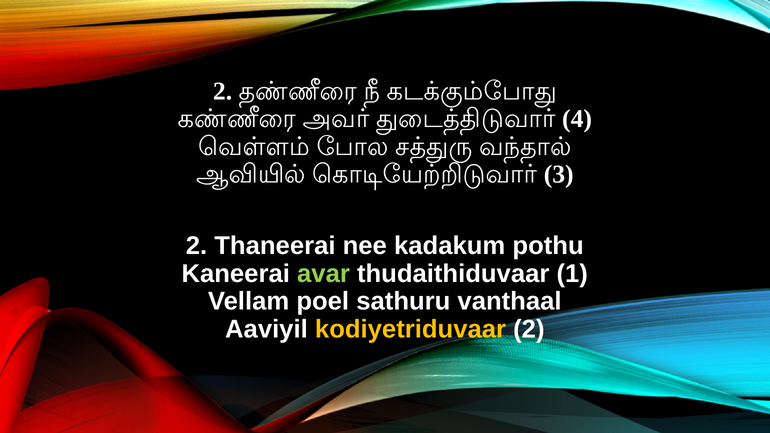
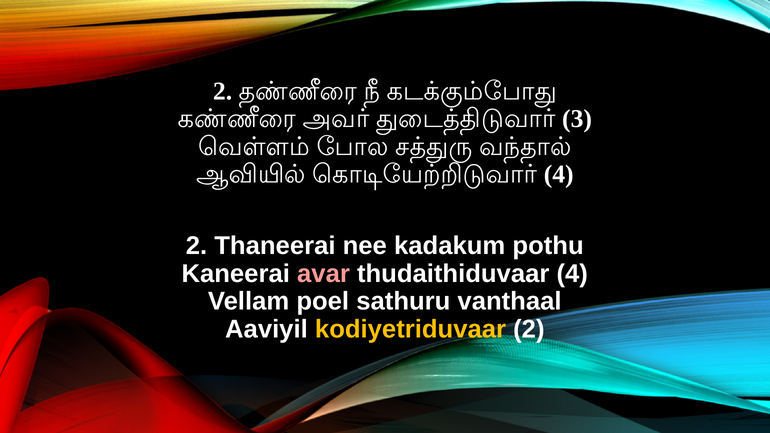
4: 4 -> 3
3 at (559, 174): 3 -> 4
avar colour: light green -> pink
thudaithiduvaar 1: 1 -> 4
